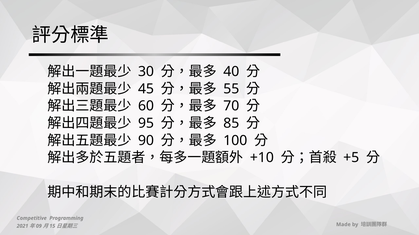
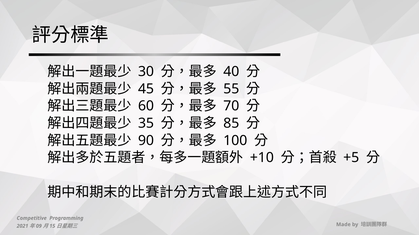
95: 95 -> 35
